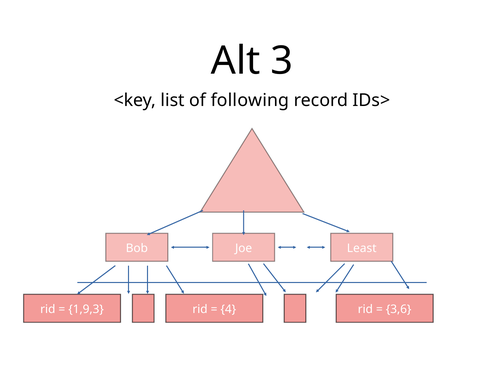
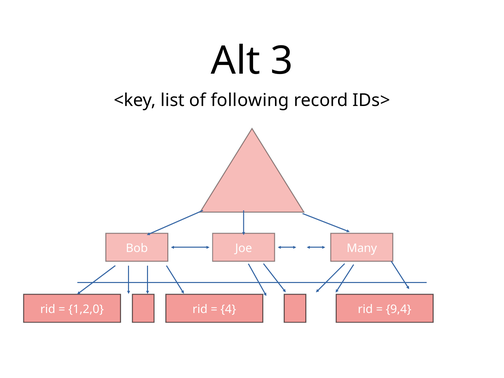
Least: Least -> Many
1,9,3: 1,9,3 -> 1,2,0
3,6: 3,6 -> 9,4
